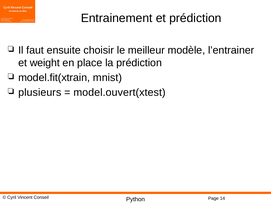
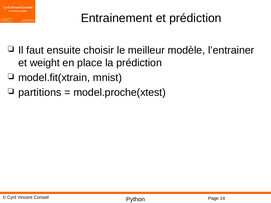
plusieurs: plusieurs -> partitions
model.ouvert(xtest: model.ouvert(xtest -> model.proche(xtest
